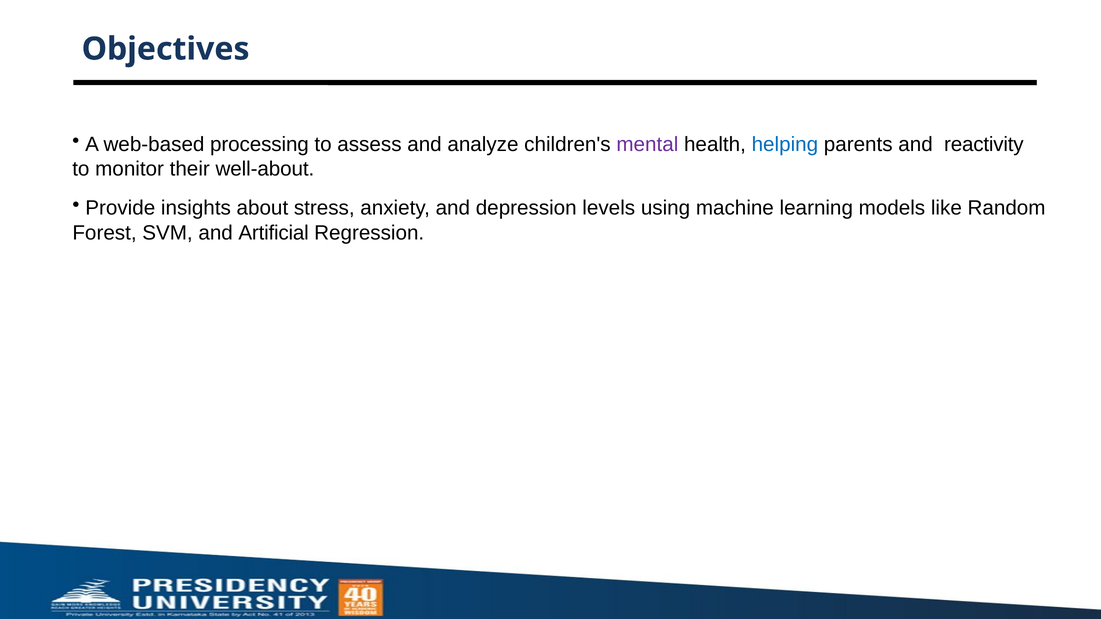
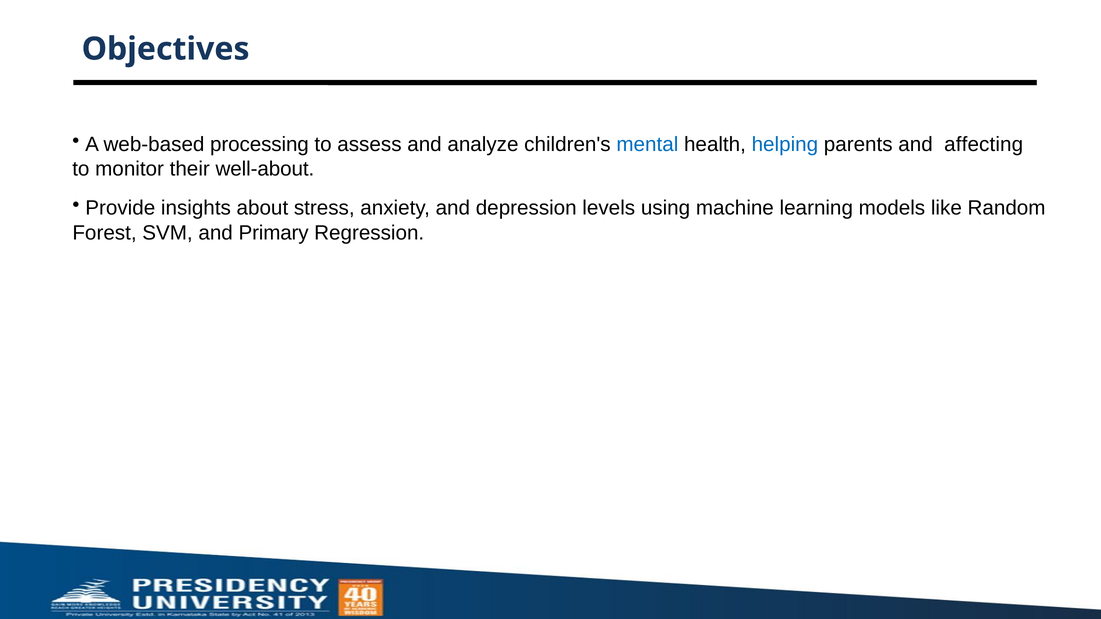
mental colour: purple -> blue
reactivity: reactivity -> affecting
Artificial: Artificial -> Primary
